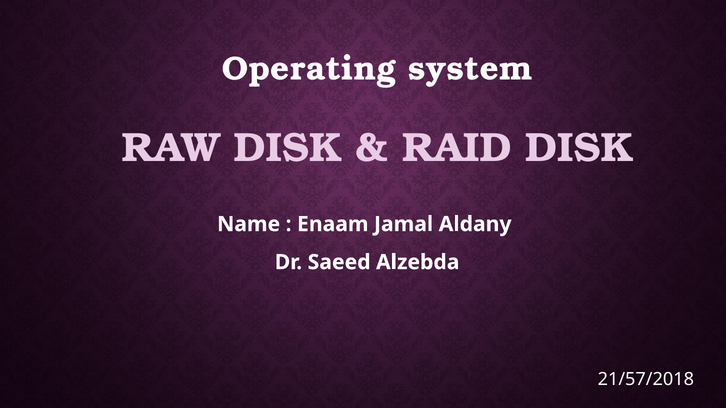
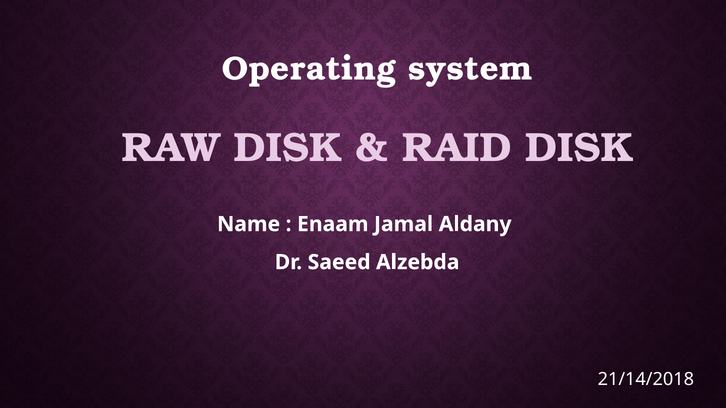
21/57/2018: 21/57/2018 -> 21/14/2018
